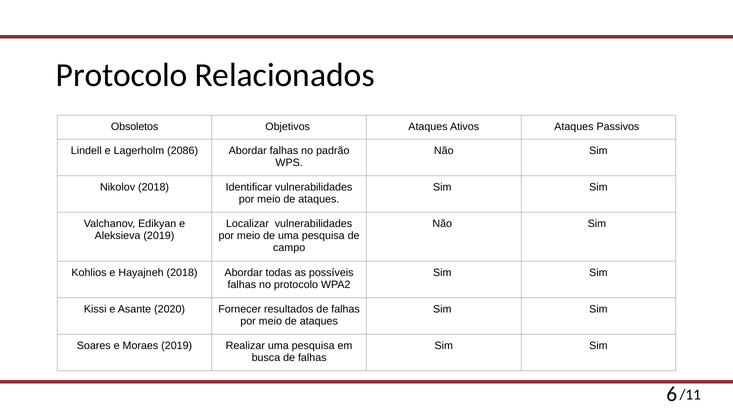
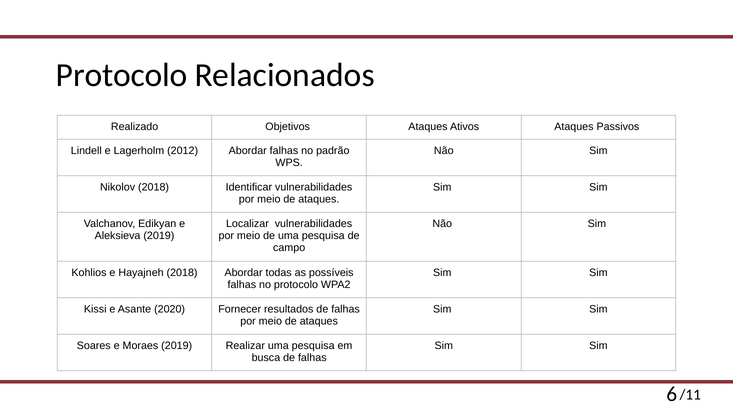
Obsoletos: Obsoletos -> Realizado
2086: 2086 -> 2012
